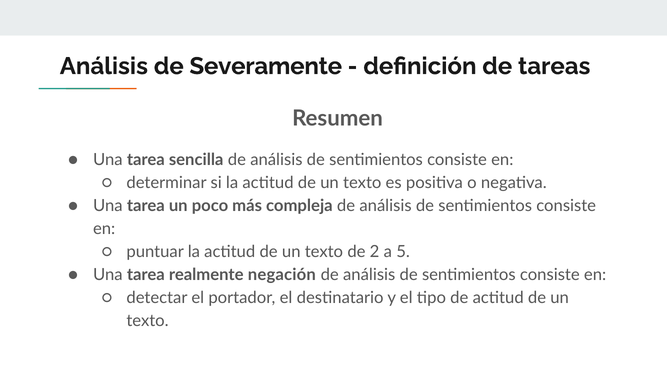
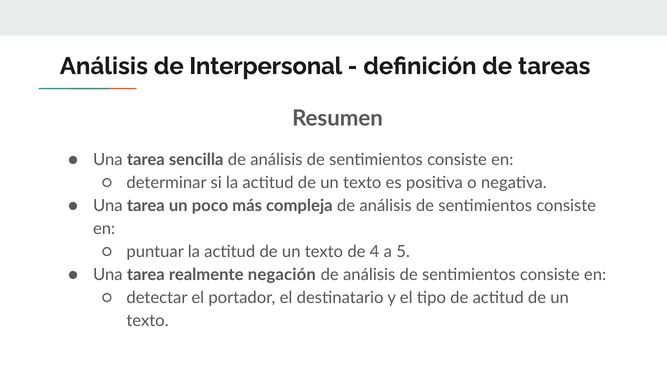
Severamente: Severamente -> Interpersonal
2: 2 -> 4
